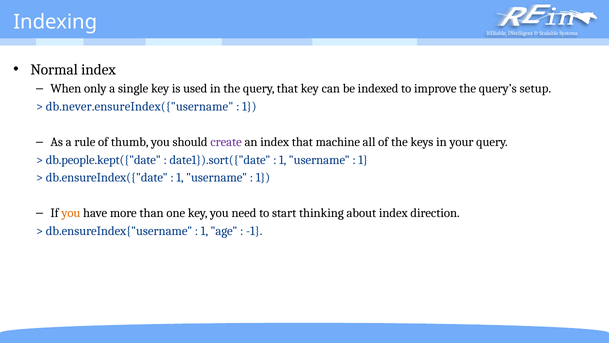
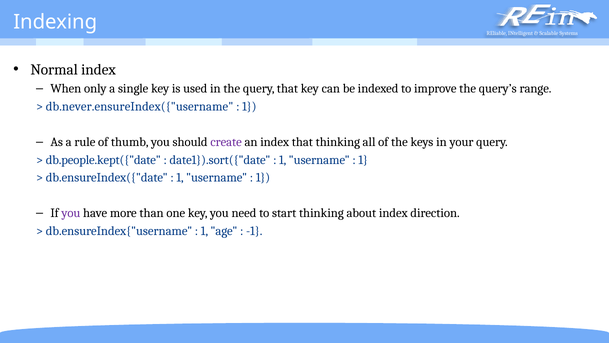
setup: setup -> range
that machine: machine -> thinking
you at (71, 213) colour: orange -> purple
